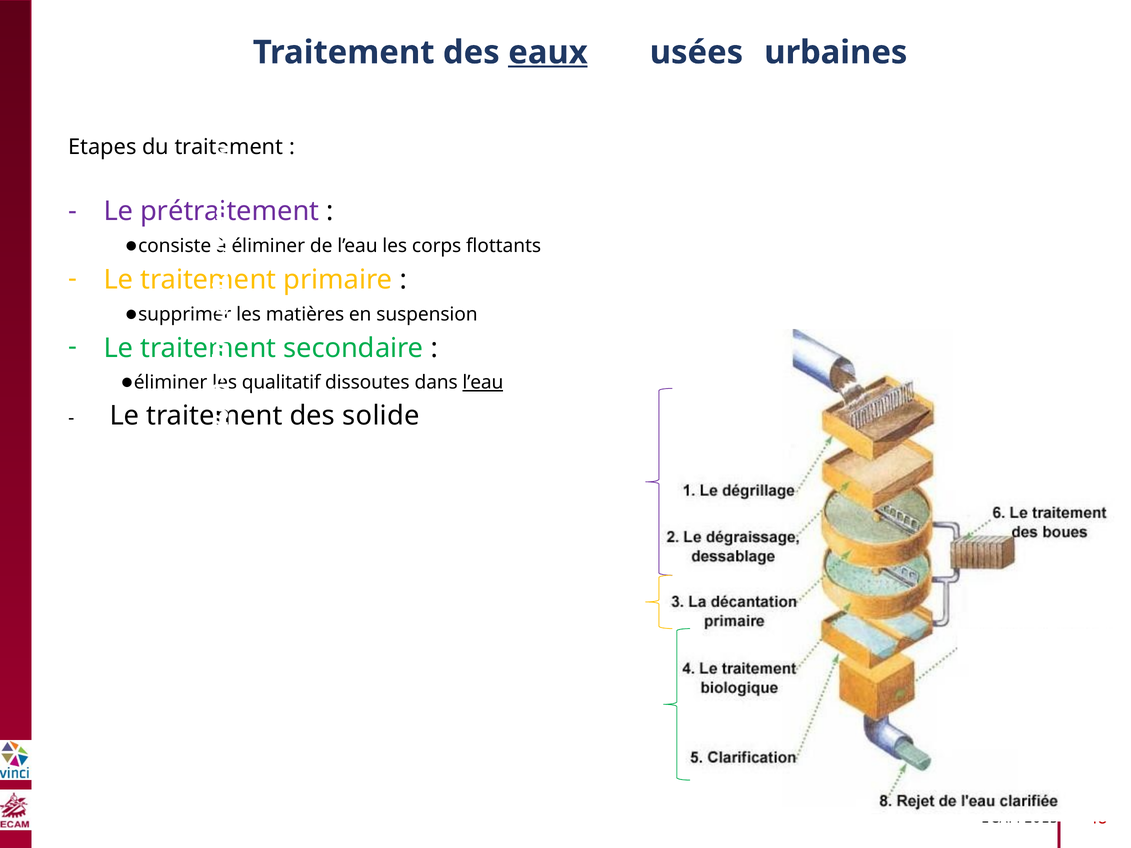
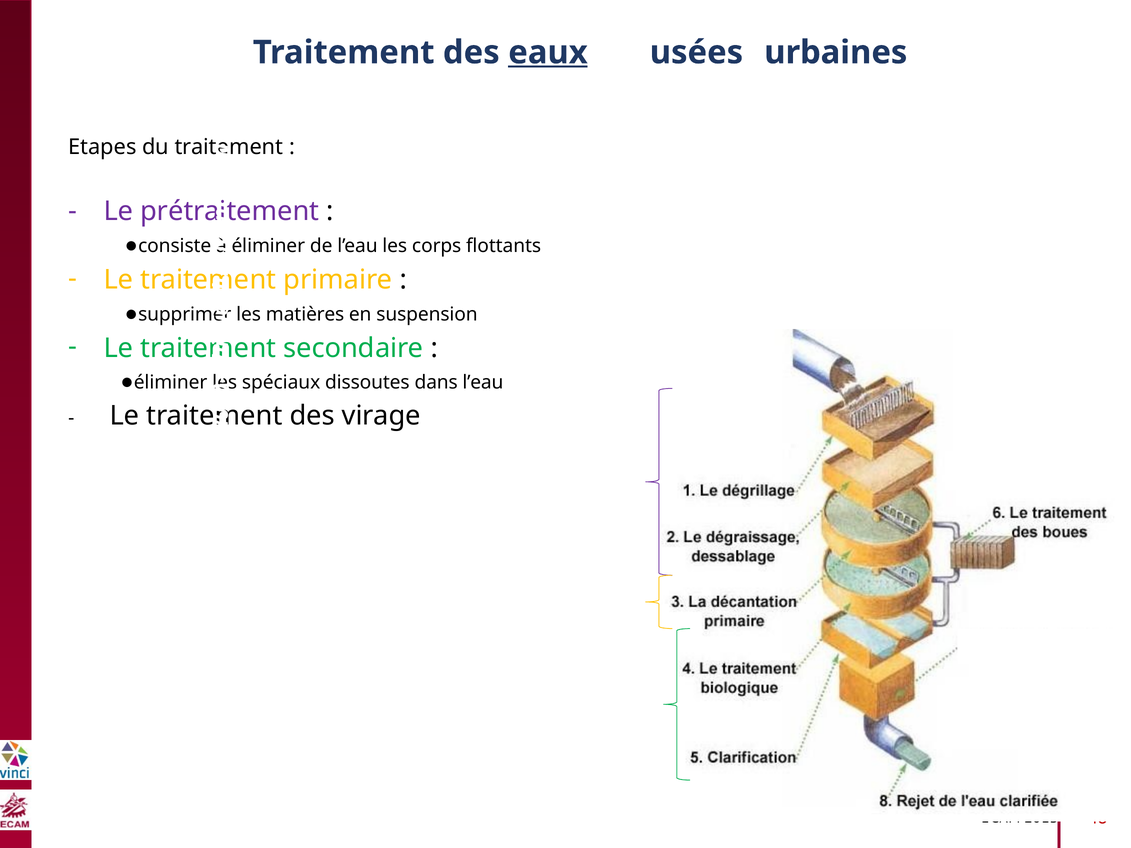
qualitatif: qualitatif -> spéciaux
l’eau at (483, 383) underline: present -> none
solide: solide -> virage
